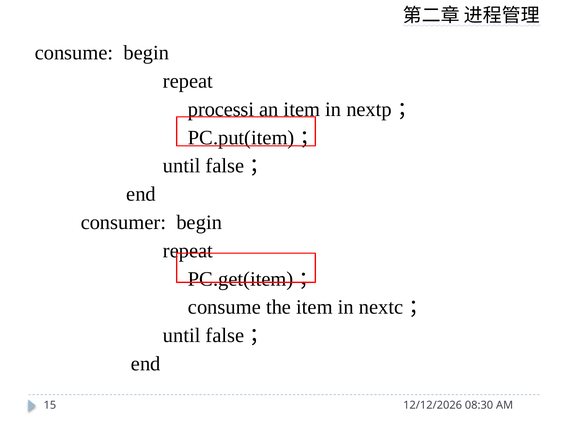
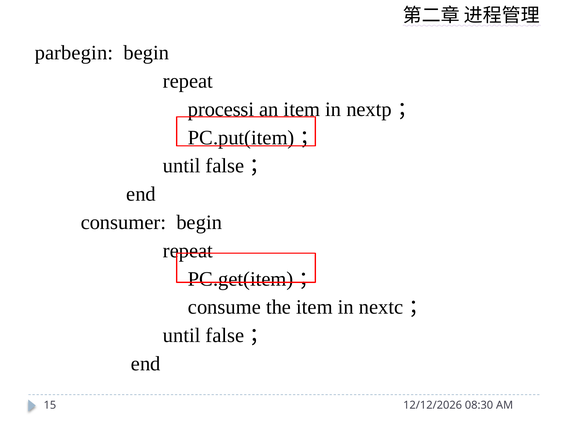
consume at (74, 53): consume -> parbegin
